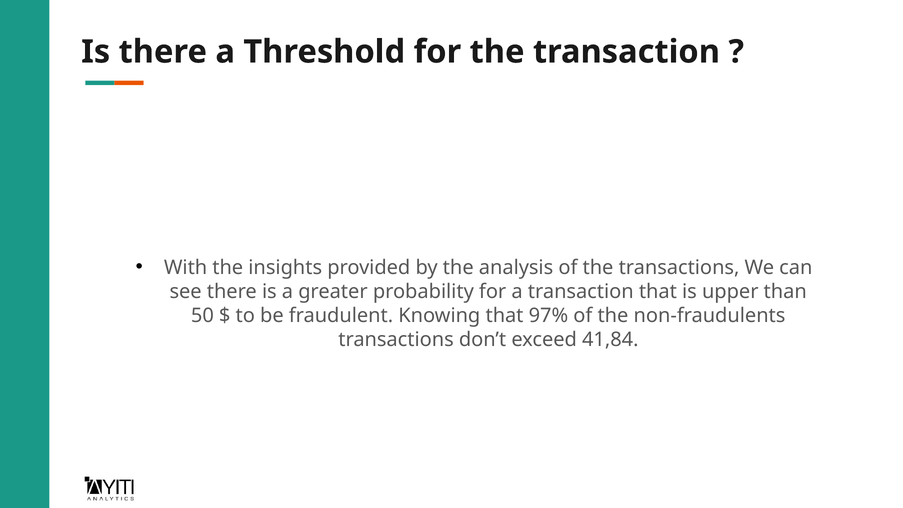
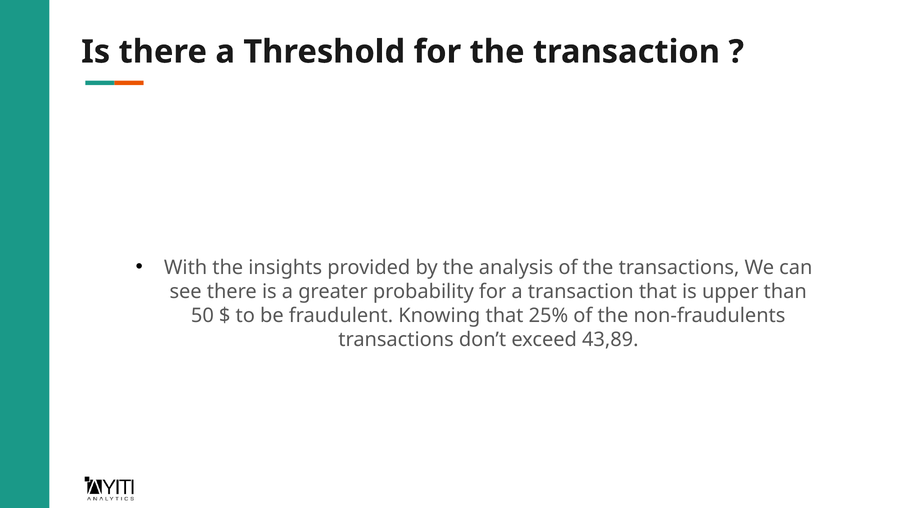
97%: 97% -> 25%
41,84: 41,84 -> 43,89
